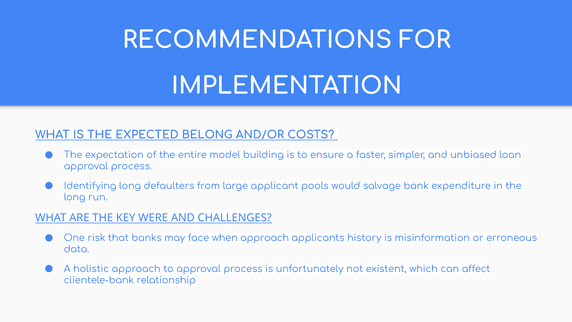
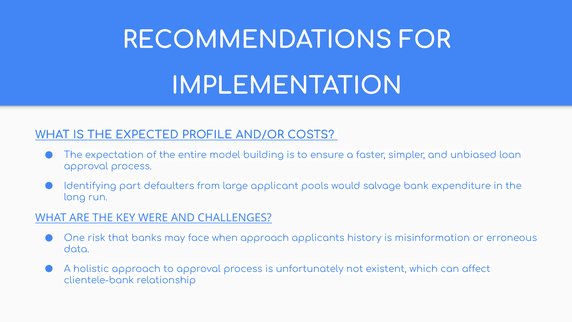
BELONG: BELONG -> PROFILE
Identifying long: long -> part
